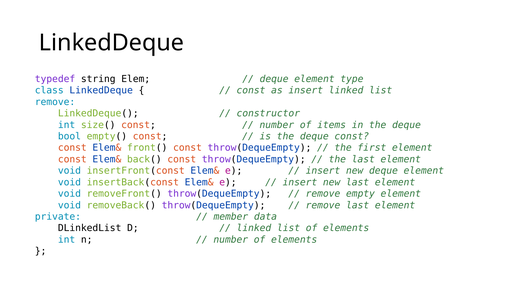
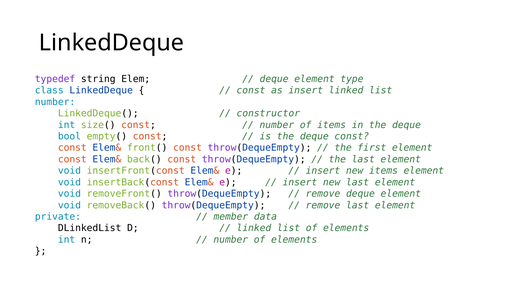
remove at (55, 102): remove -> number
new deque: deque -> items
remove empty: empty -> deque
